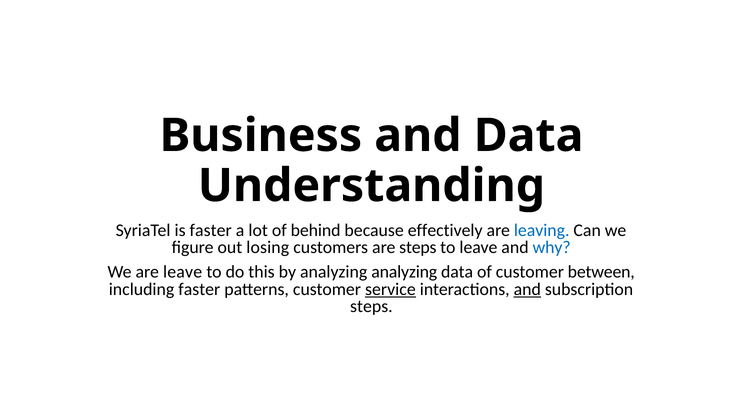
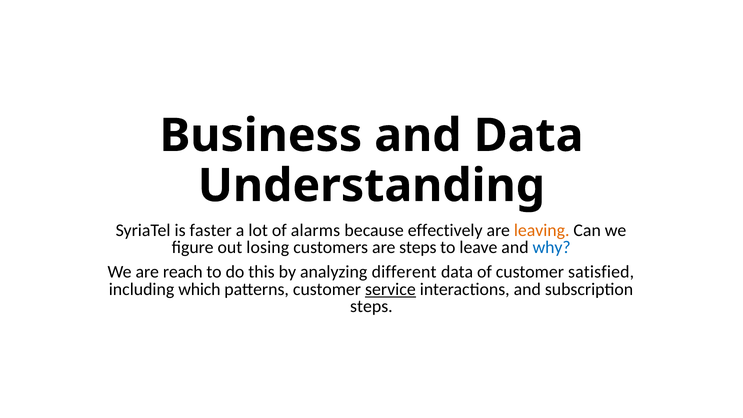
behind: behind -> alarms
leaving colour: blue -> orange
are leave: leave -> reach
analyzing analyzing: analyzing -> different
between: between -> satisfied
including faster: faster -> which
and at (527, 289) underline: present -> none
